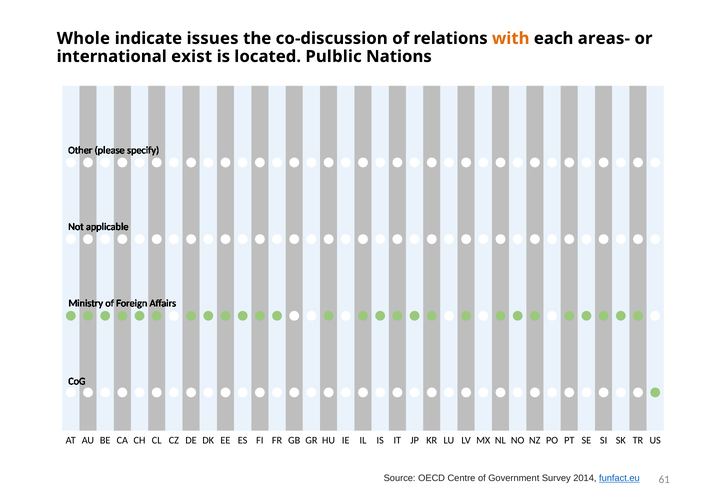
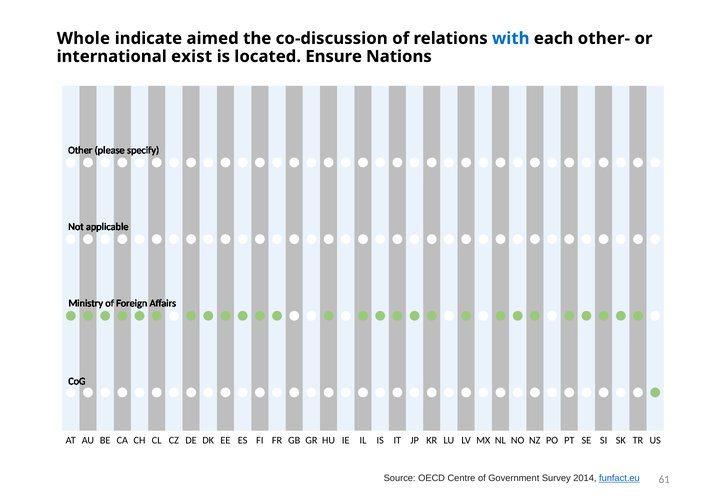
issues: issues -> aimed
with colour: orange -> blue
areas-: areas- -> other-
Pulblic: Pulblic -> Ensure
